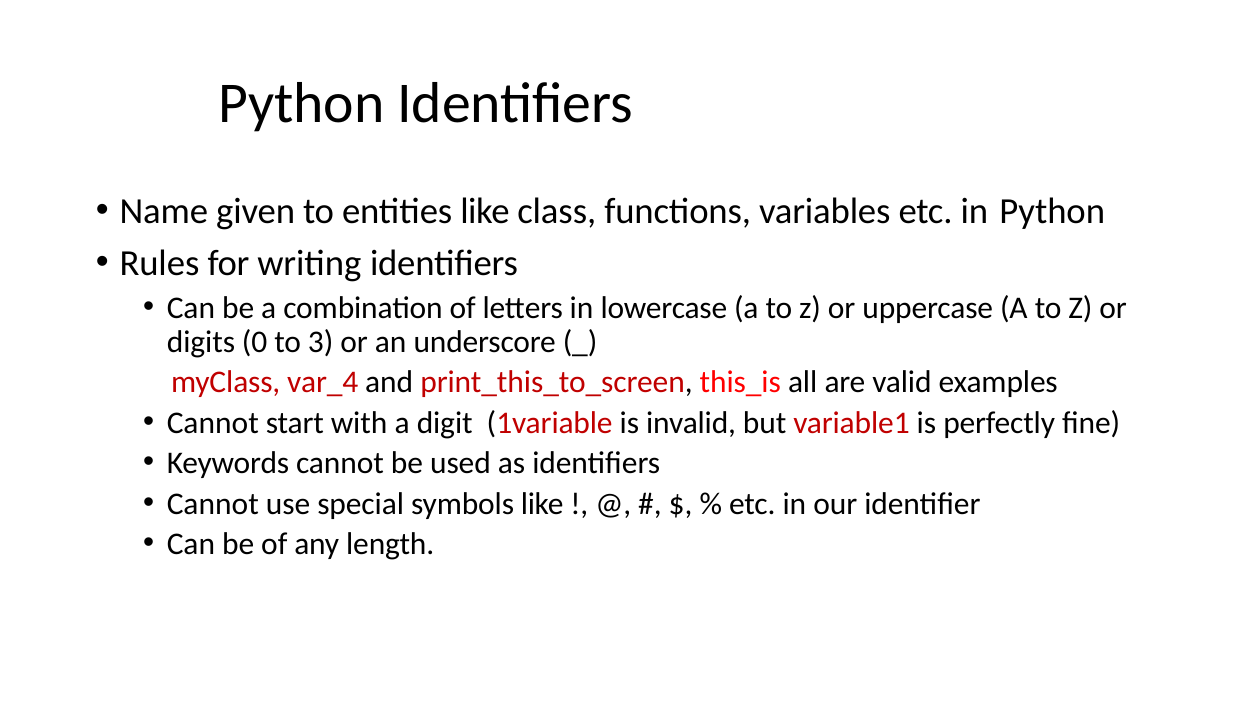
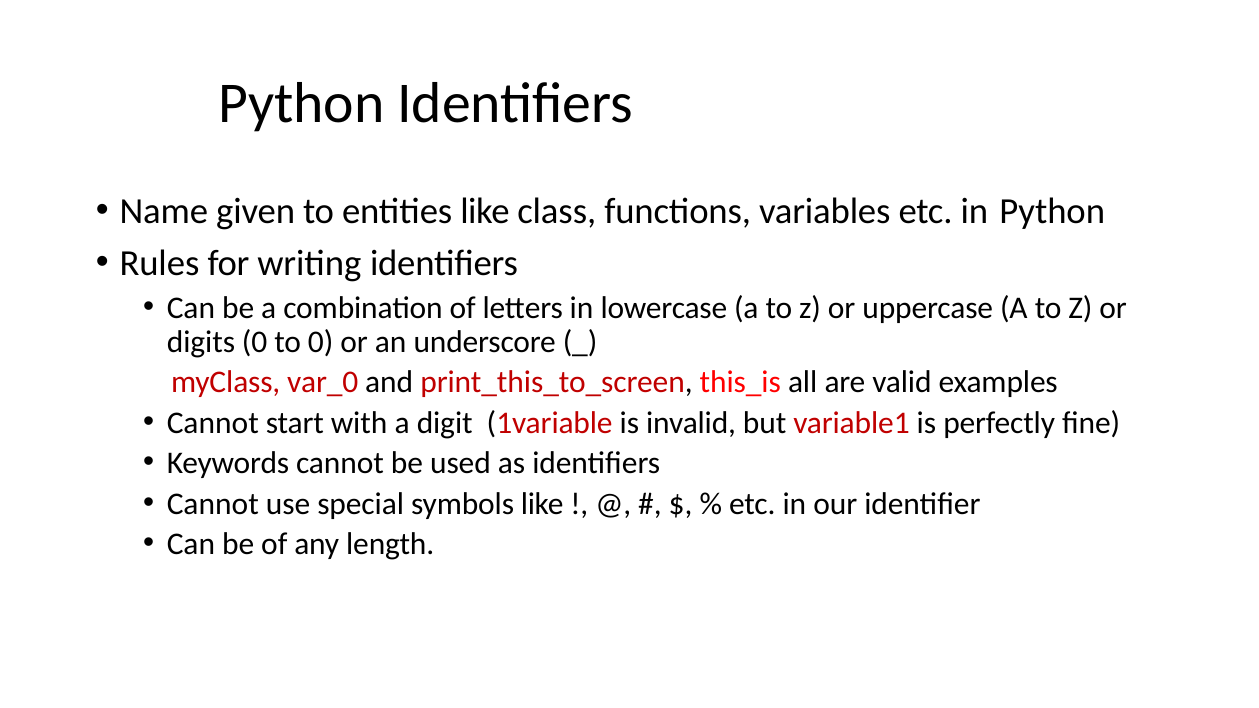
to 3: 3 -> 0
var_4: var_4 -> var_0
